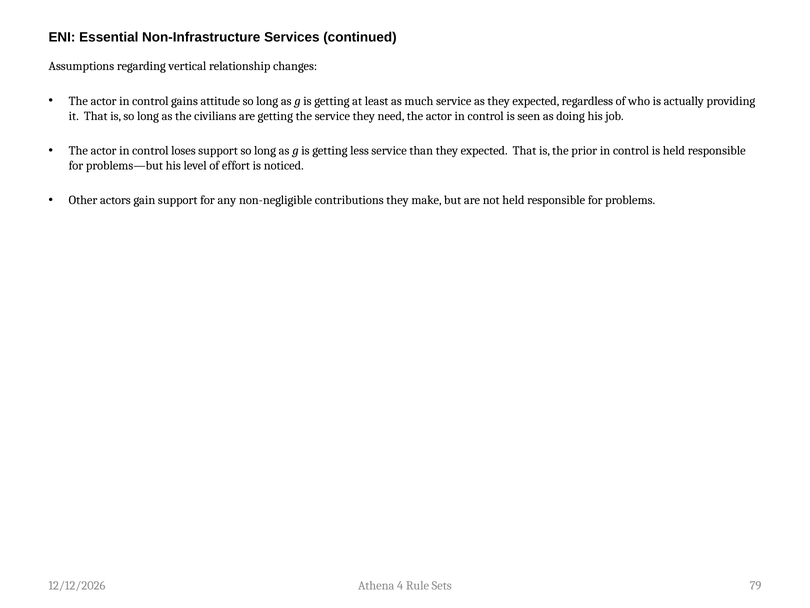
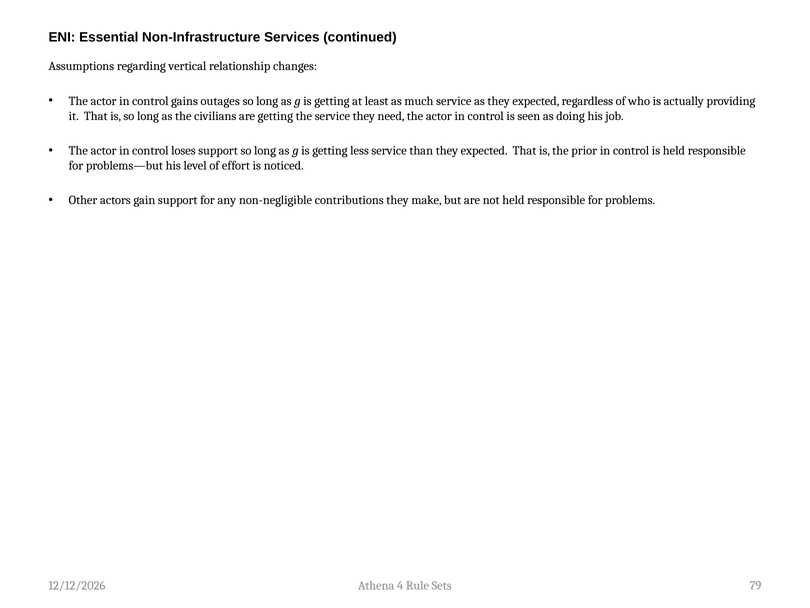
attitude: attitude -> outages
